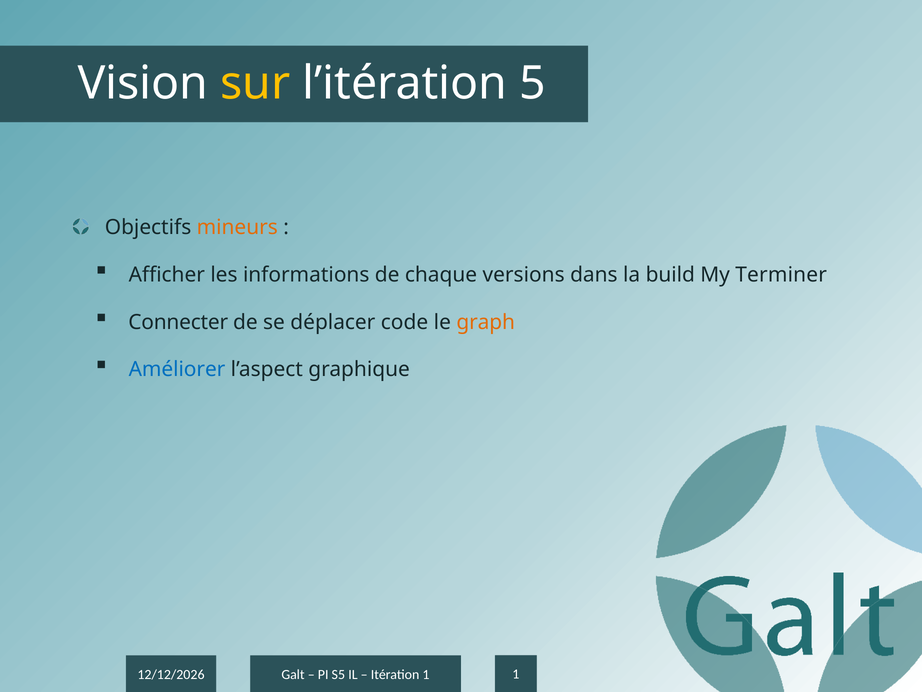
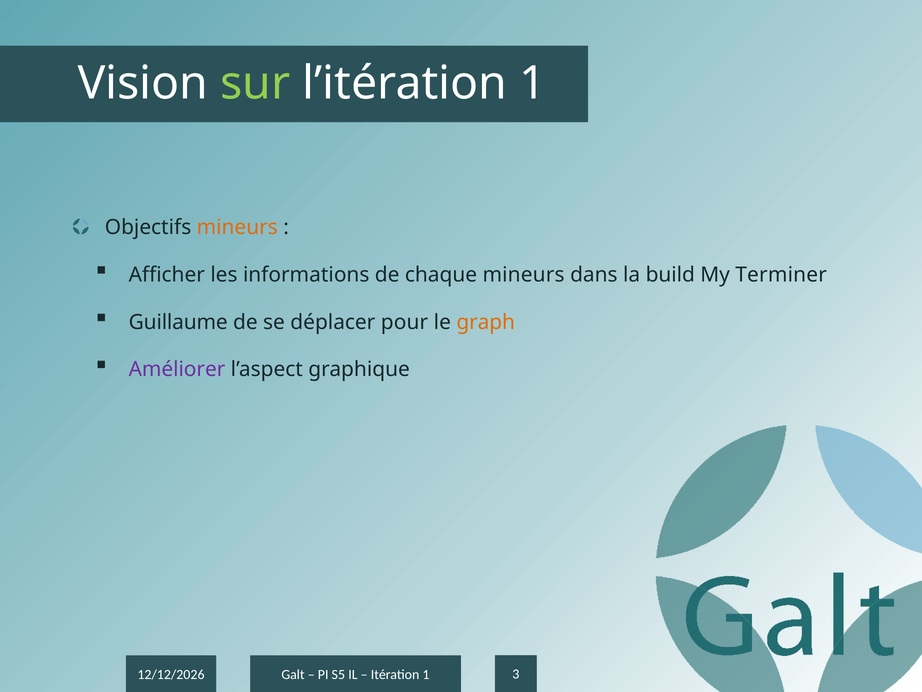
sur colour: yellow -> light green
l’itération 5: 5 -> 1
chaque versions: versions -> mineurs
Connecter: Connecter -> Guillaume
code: code -> pour
Améliorer colour: blue -> purple
1 1: 1 -> 3
